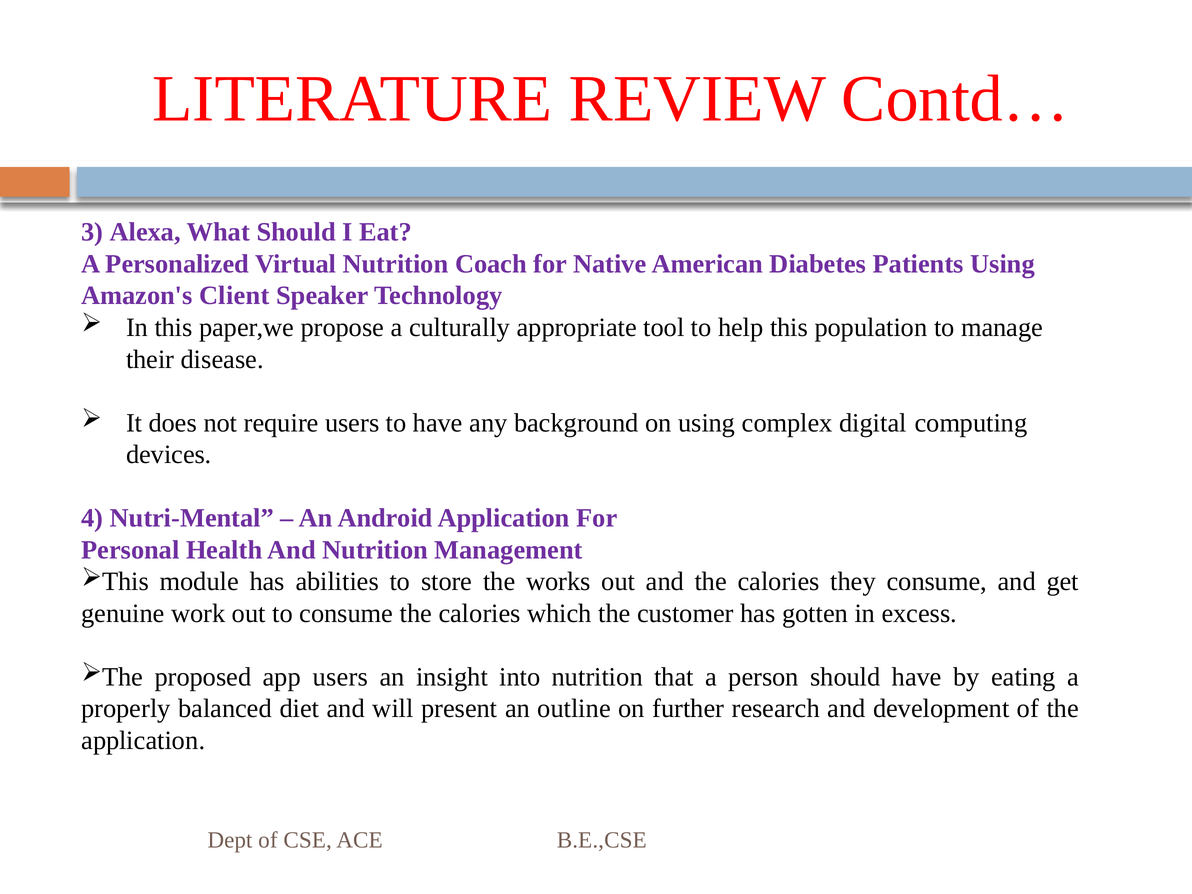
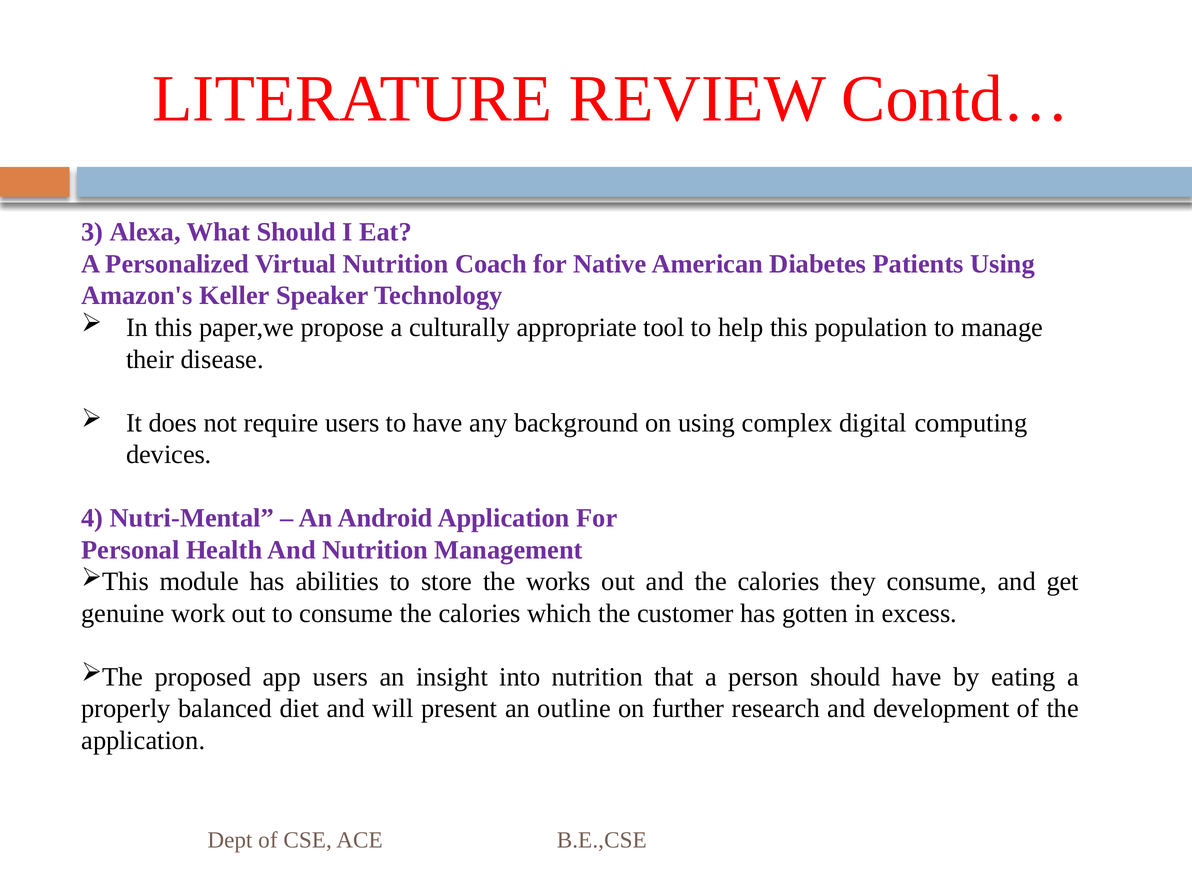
Client: Client -> Keller
